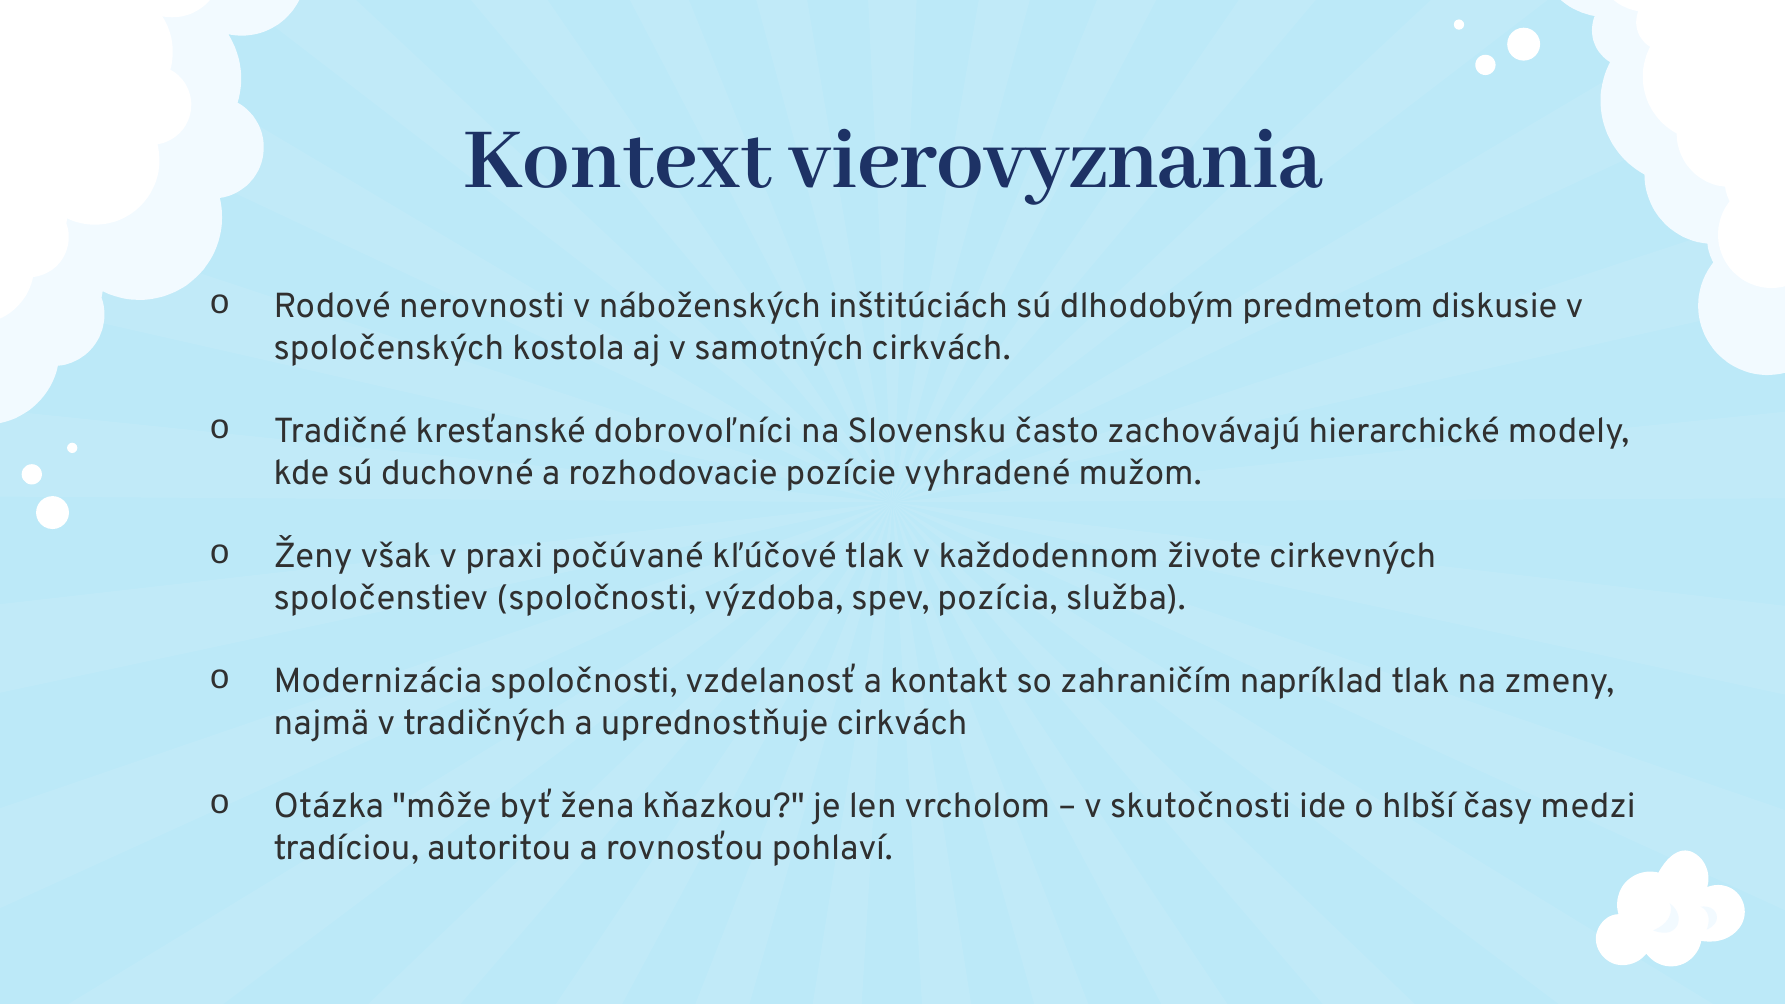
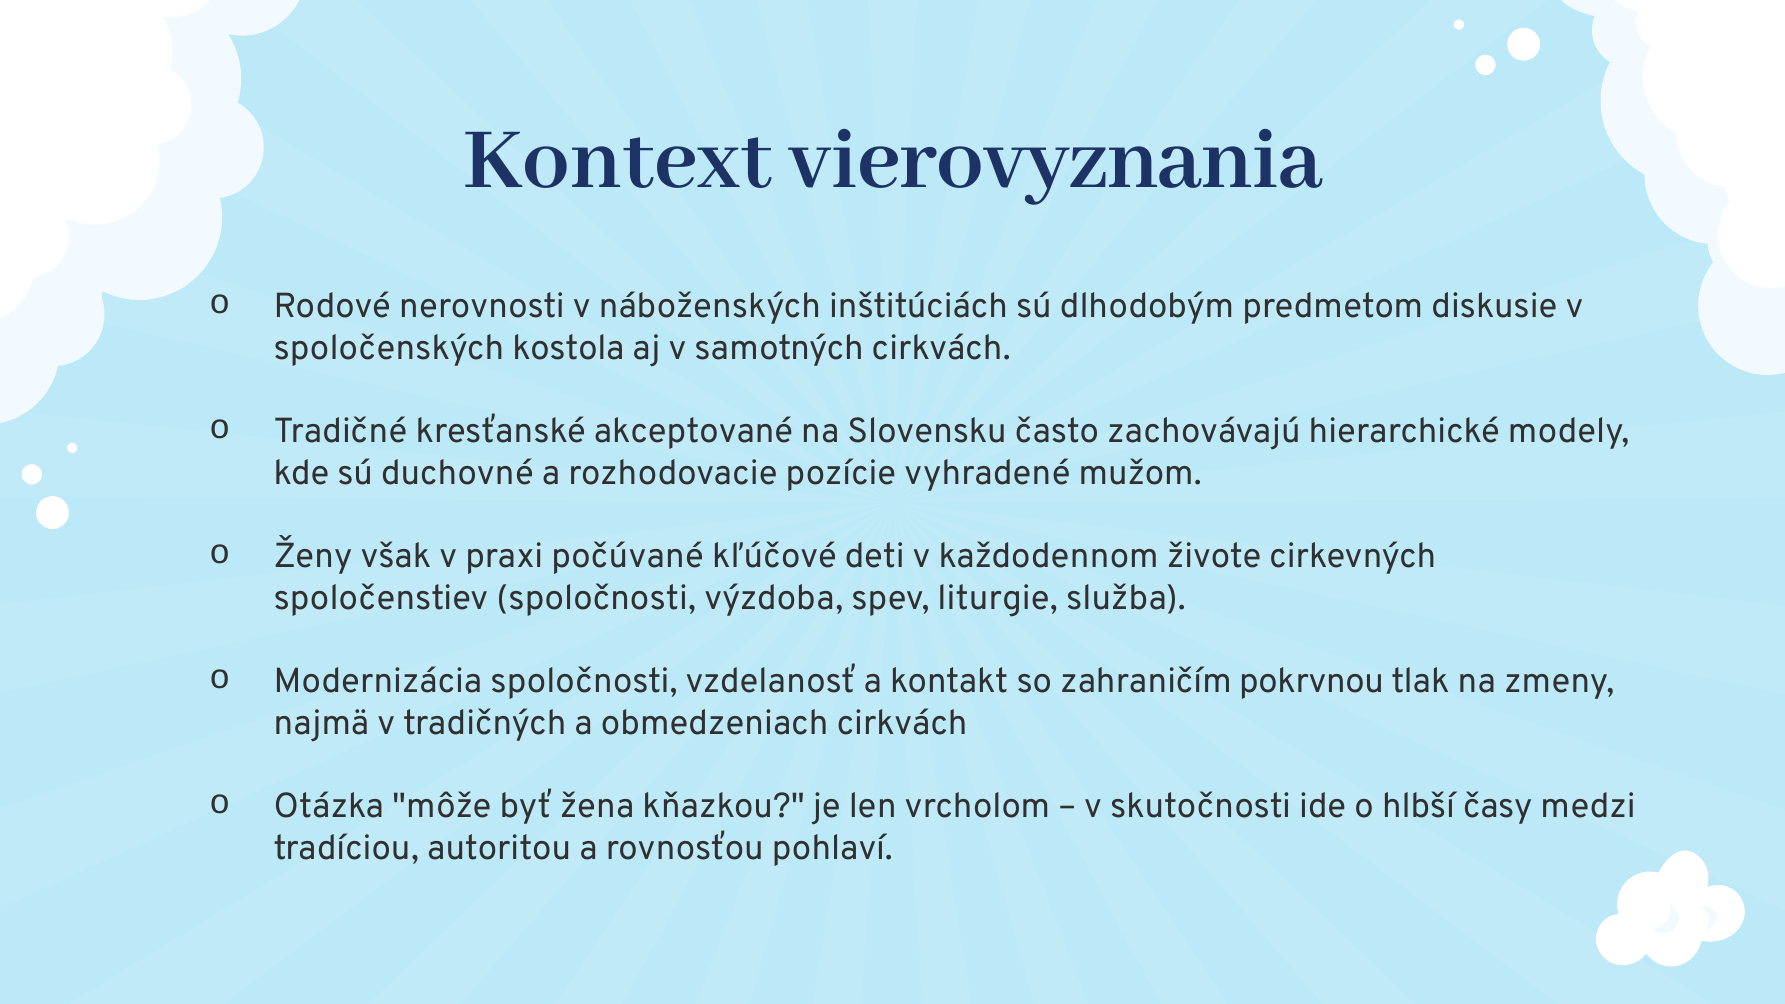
dobrovoľníci: dobrovoľníci -> akceptované
kľúčové tlak: tlak -> deti
pozícia: pozícia -> liturgie
napríklad: napríklad -> pokrvnou
uprednostňuje: uprednostňuje -> obmedzeniach
